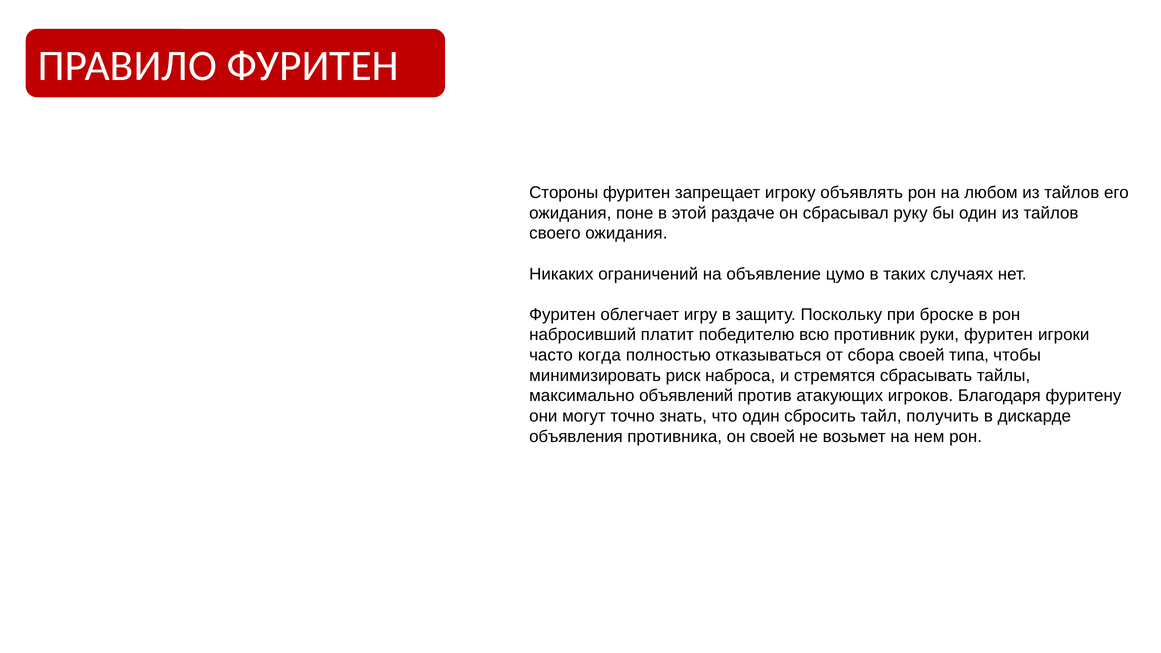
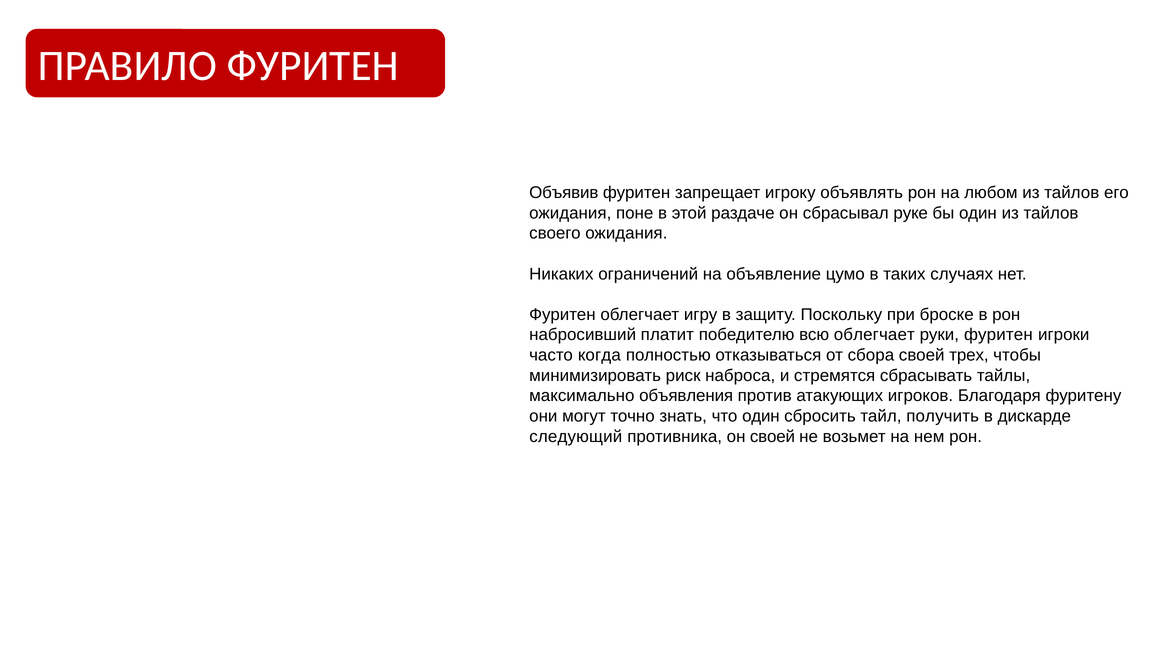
Стороны: Стороны -> Объявив
руку: руку -> руке
всю противник: противник -> облегчает
типа: типа -> трех
объявлений: объявлений -> объявления
объявления: объявления -> следующий
